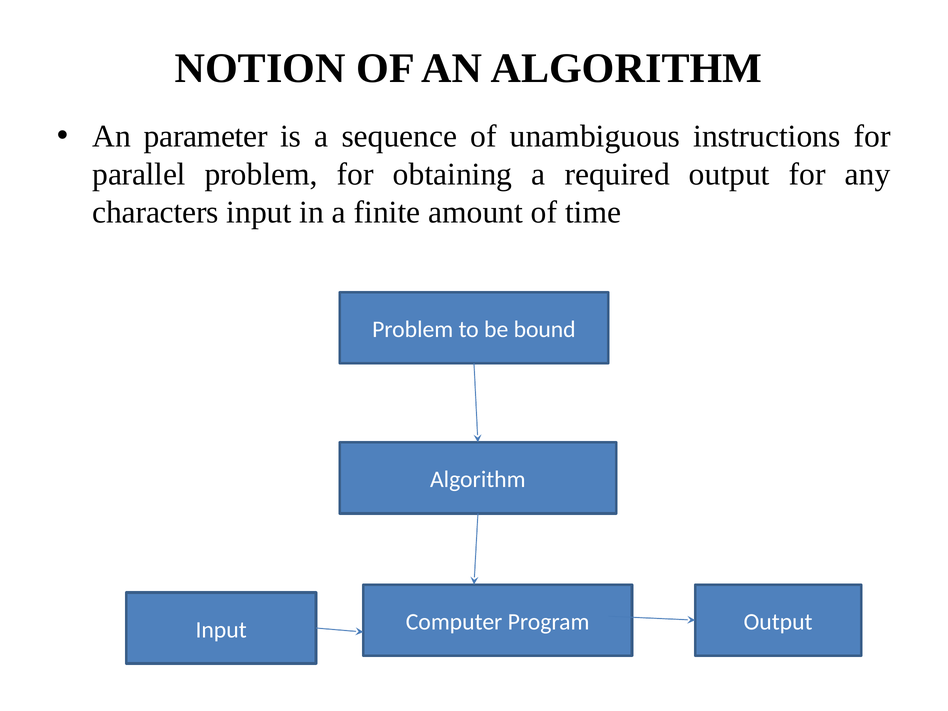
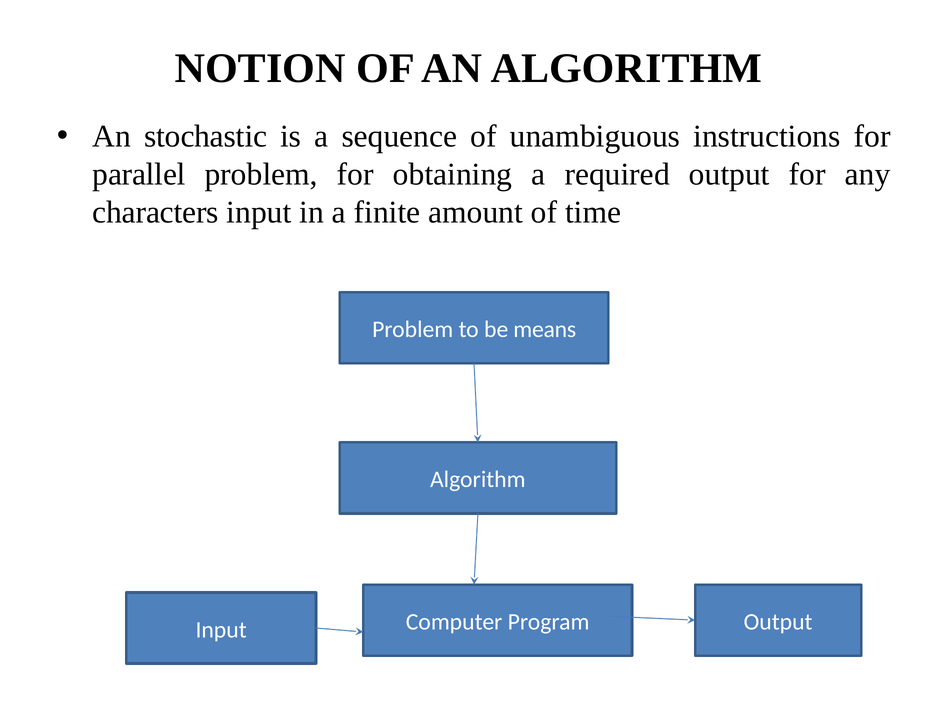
parameter: parameter -> stochastic
bound: bound -> means
